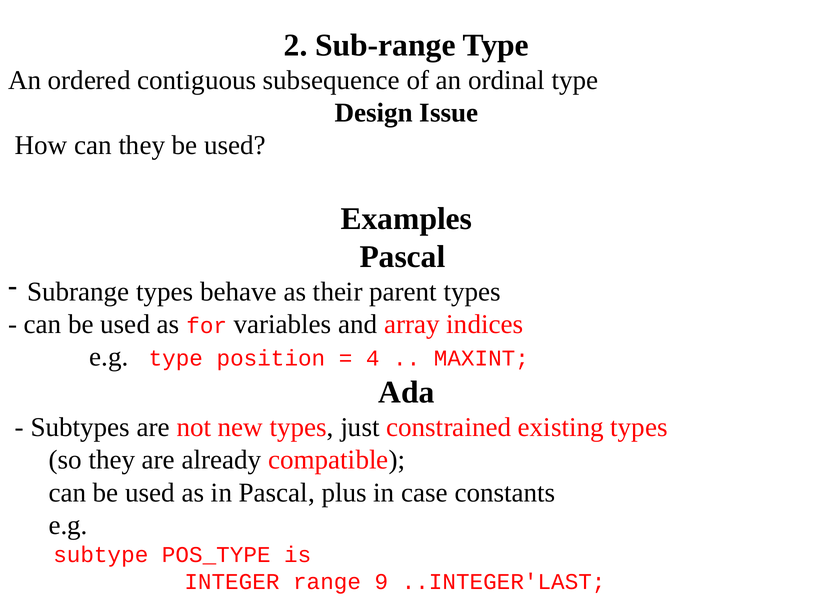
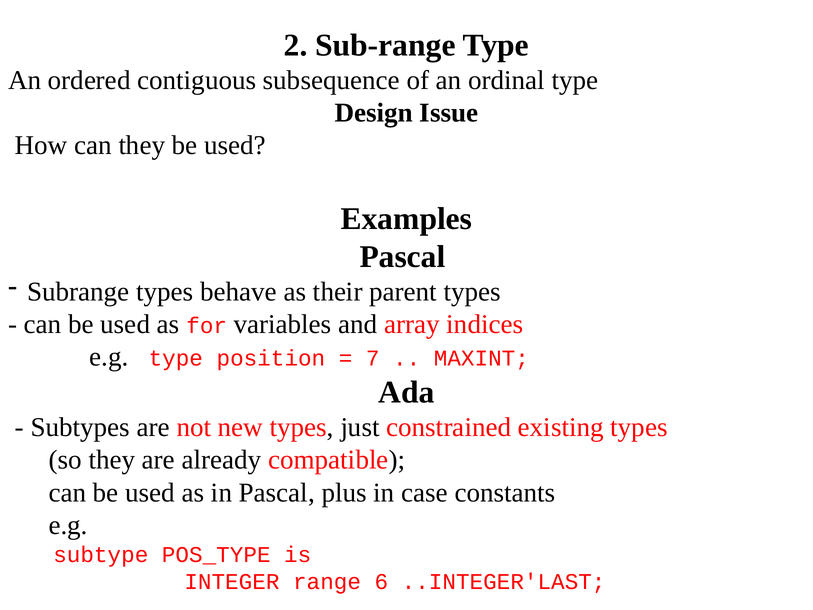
4: 4 -> 7
9: 9 -> 6
